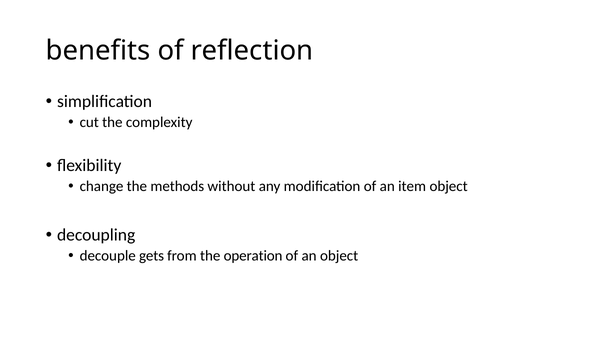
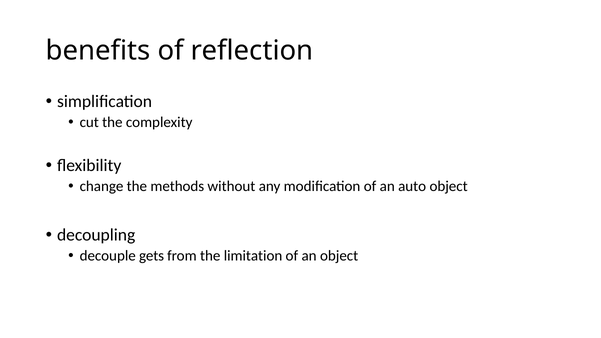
item: item -> auto
operation: operation -> limitation
